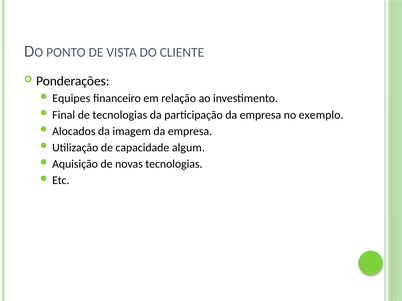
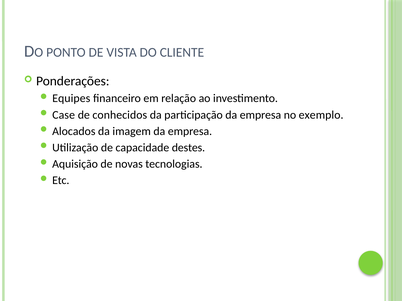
Final: Final -> Case
de tecnologias: tecnologias -> conhecidos
algum: algum -> destes
